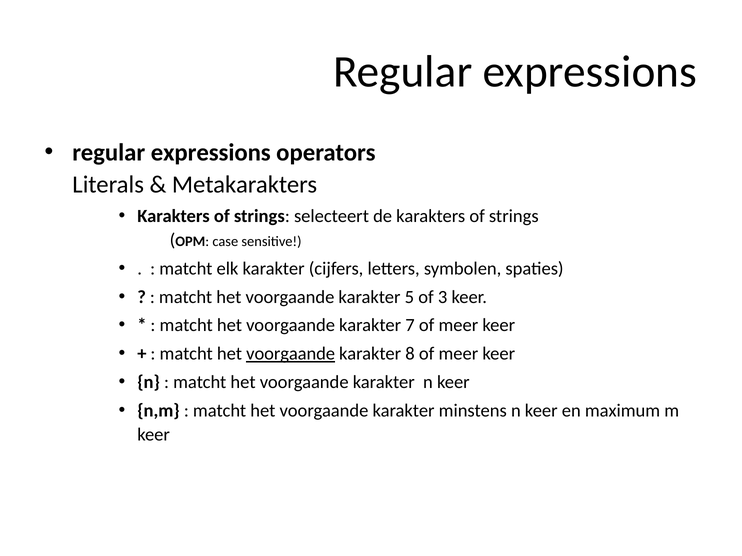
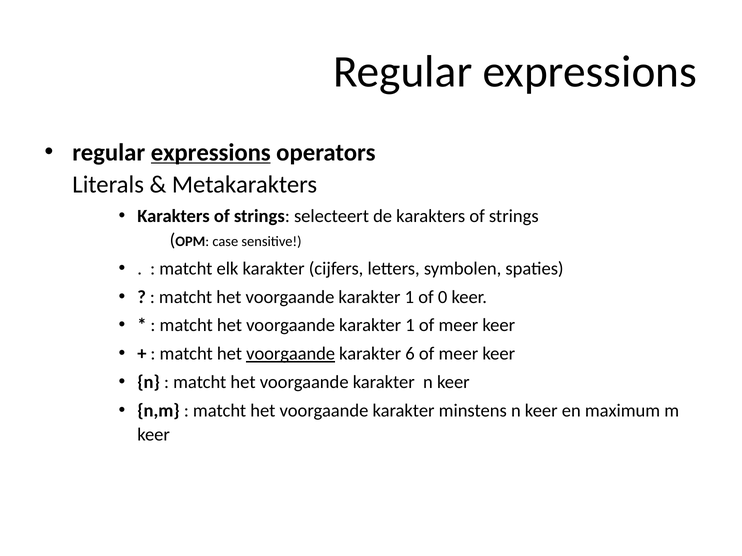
expressions at (211, 153) underline: none -> present
5 at (409, 297): 5 -> 1
3: 3 -> 0
7 at (410, 326): 7 -> 1
8: 8 -> 6
